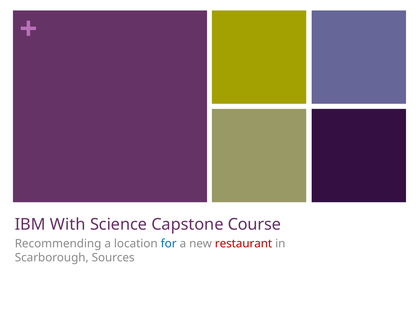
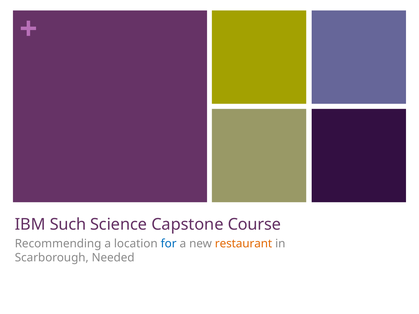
With: With -> Such
restaurant colour: red -> orange
Sources: Sources -> Needed
